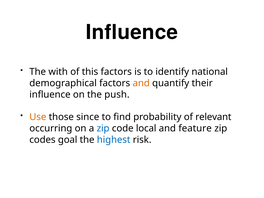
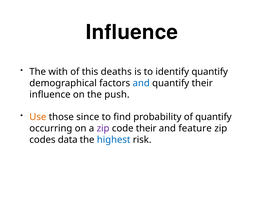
this factors: factors -> deaths
identify national: national -> quantify
and at (141, 83) colour: orange -> blue
of relevant: relevant -> quantify
zip at (103, 128) colour: blue -> purple
code local: local -> their
goal: goal -> data
